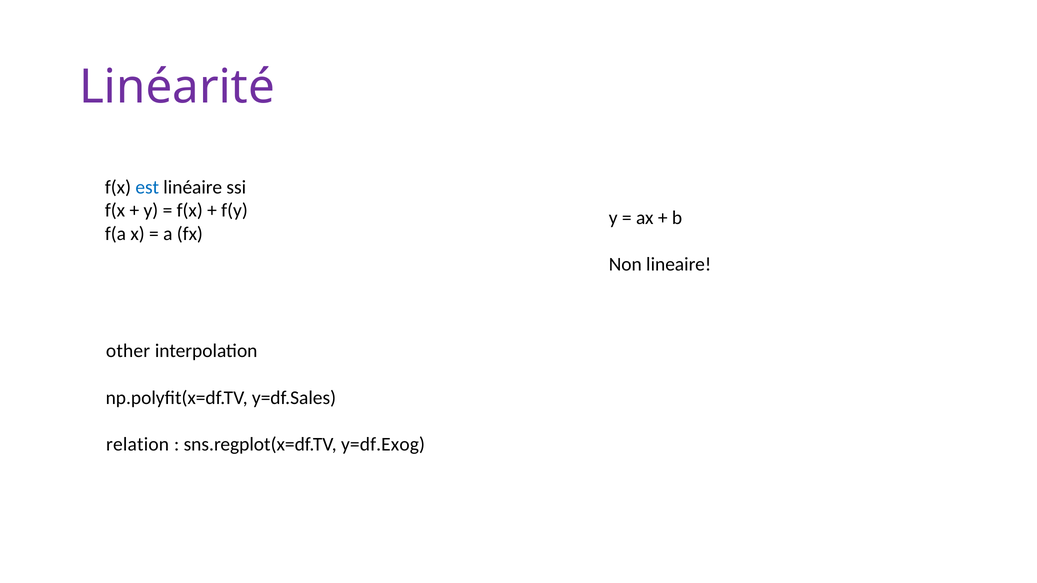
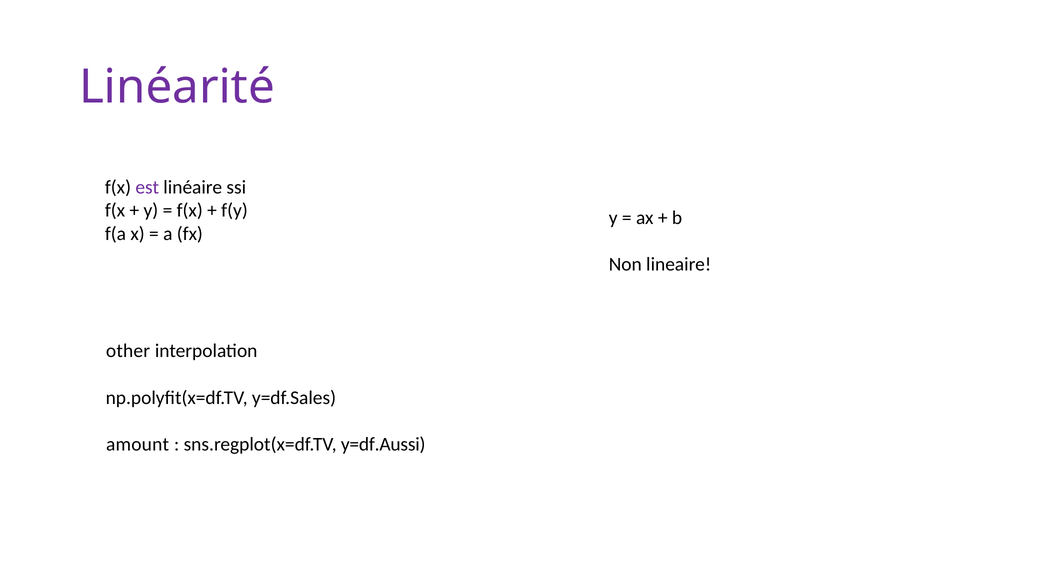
est colour: blue -> purple
relation: relation -> amount
y=df.Exog: y=df.Exog -> y=df.Aussi
